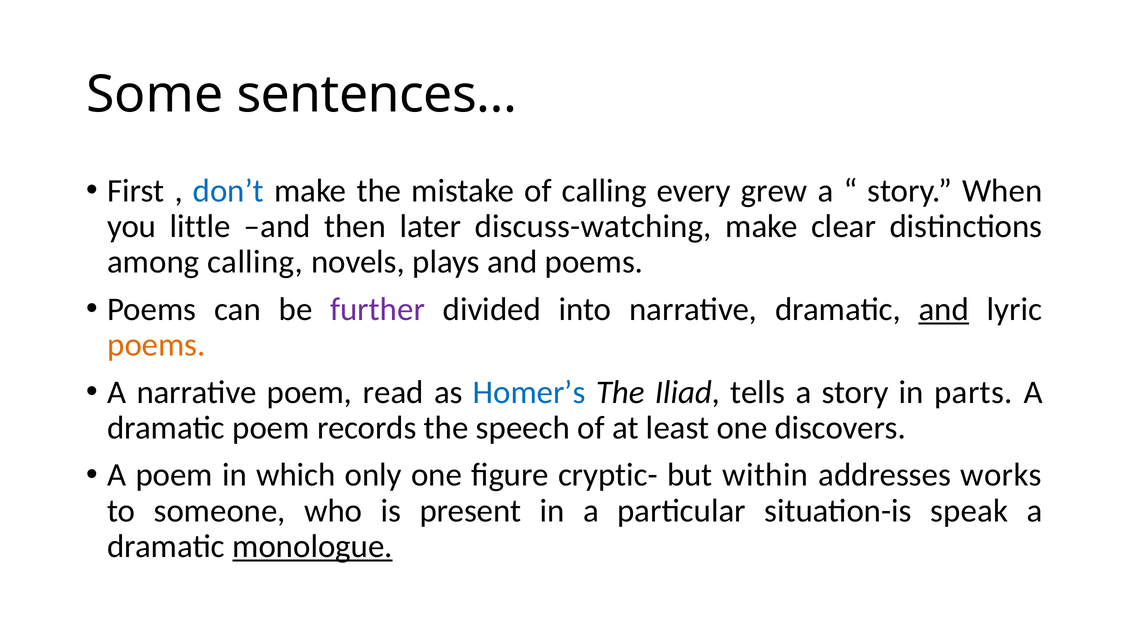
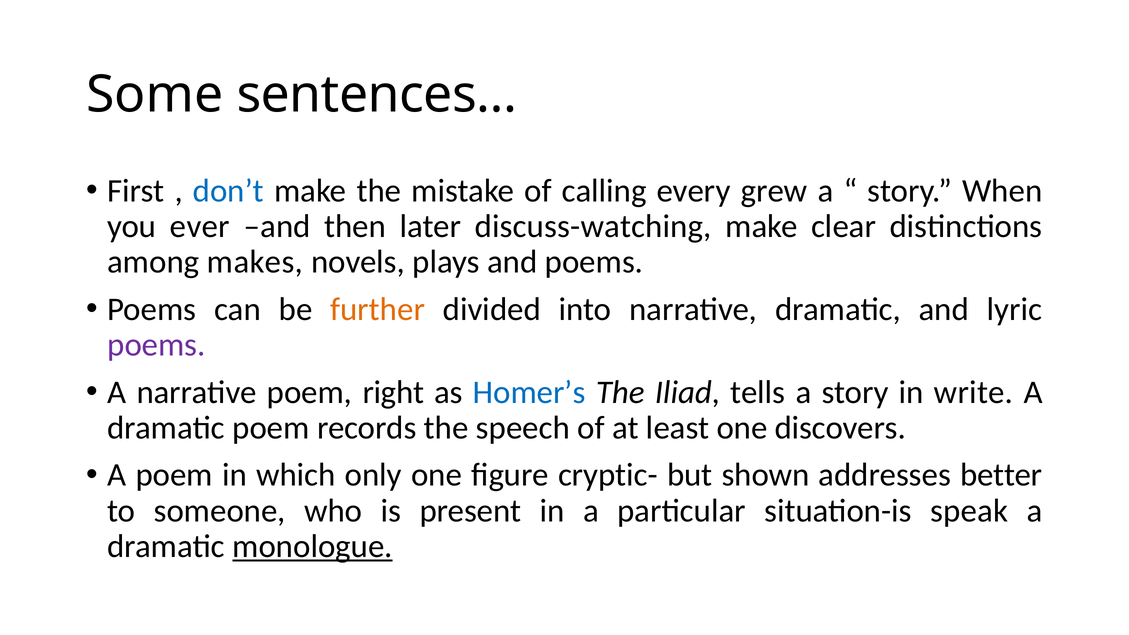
little: little -> ever
among calling: calling -> makes
further colour: purple -> orange
and at (944, 309) underline: present -> none
poems at (156, 345) colour: orange -> purple
read: read -> right
parts: parts -> write
within: within -> shown
works: works -> better
